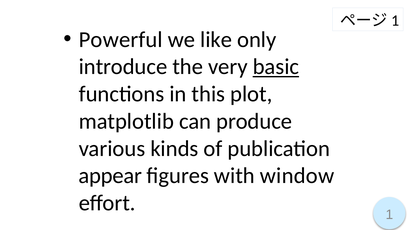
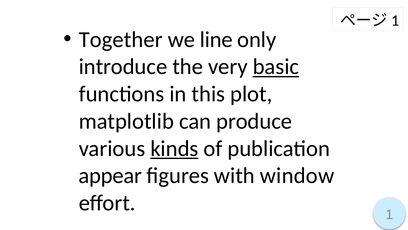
Powerful: Powerful -> Together
like: like -> line
kinds underline: none -> present
